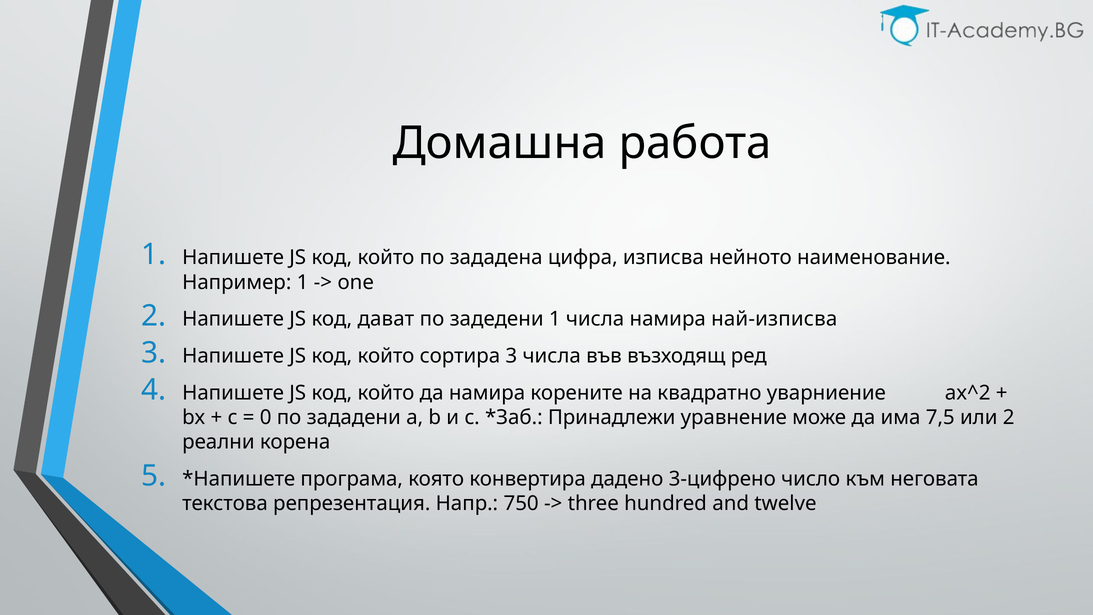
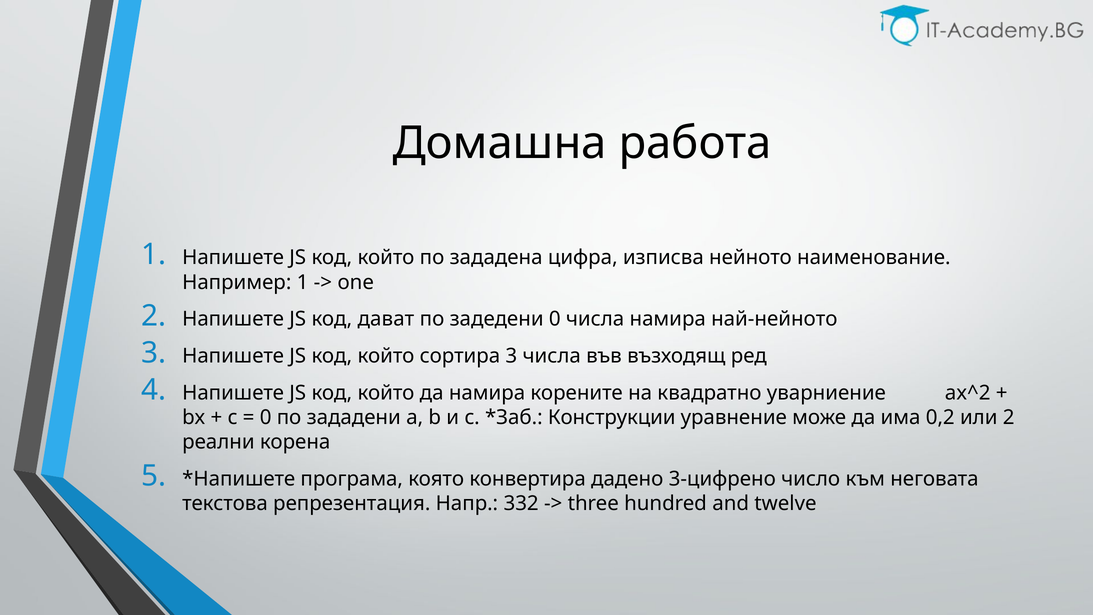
задедени 1: 1 -> 0
най-изписва: най-изписва -> най-нейното
Принадлежи: Принадлежи -> Конструкции
7,5: 7,5 -> 0,2
750: 750 -> 332
